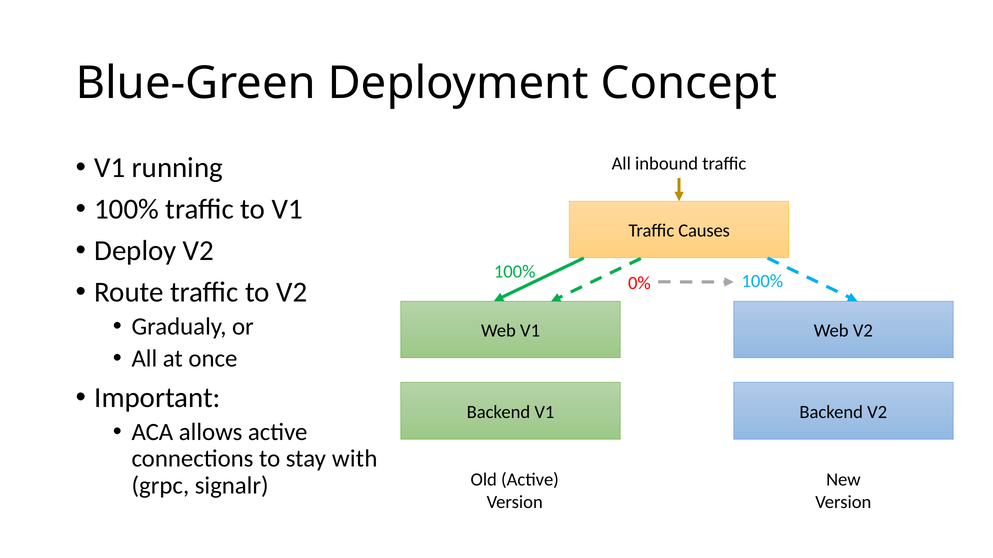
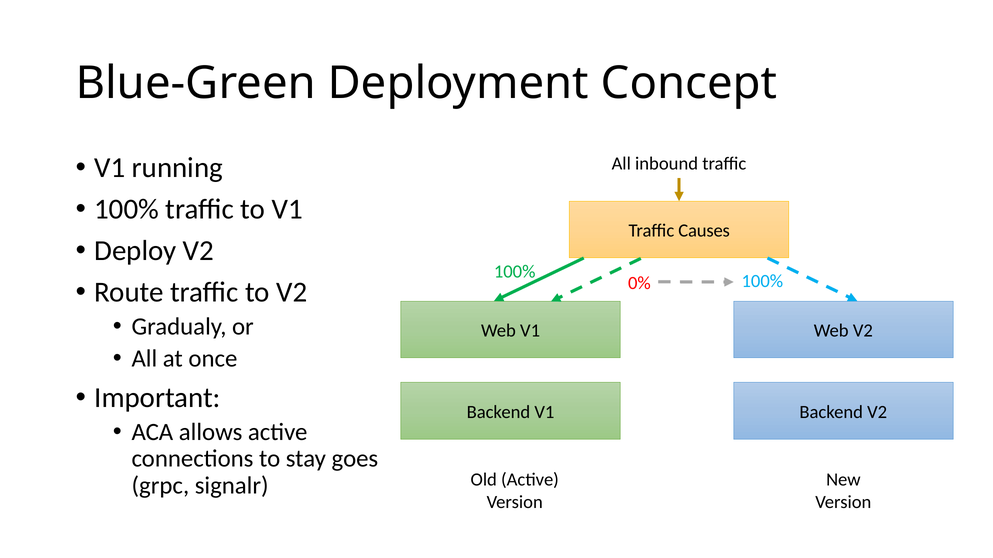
with: with -> goes
